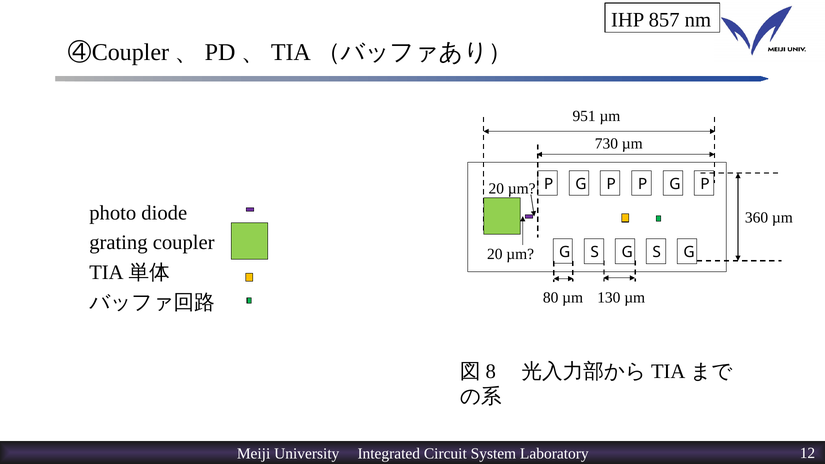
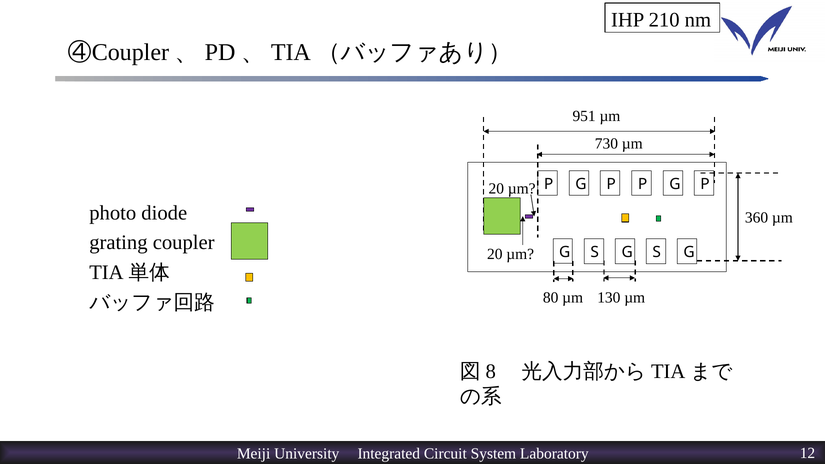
857: 857 -> 210
